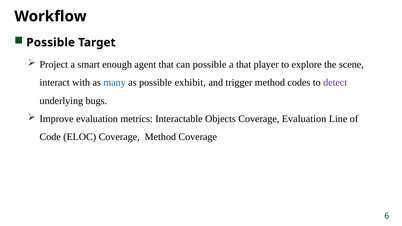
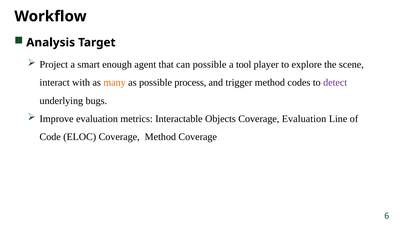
Possible at (51, 42): Possible -> Analysis
a that: that -> tool
many colour: blue -> orange
exhibit: exhibit -> process
